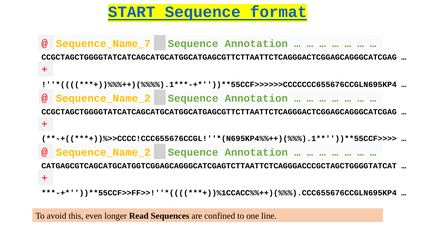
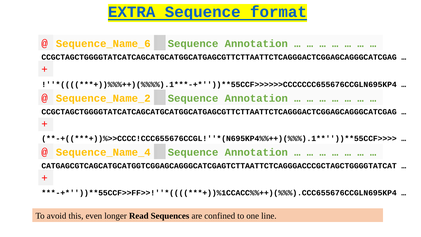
START: START -> EXTRA
Sequence_Name_7: Sequence_Name_7 -> Sequence_Name_6
Sequence_Name_2 at (103, 152): Sequence_Name_2 -> Sequence_Name_4
